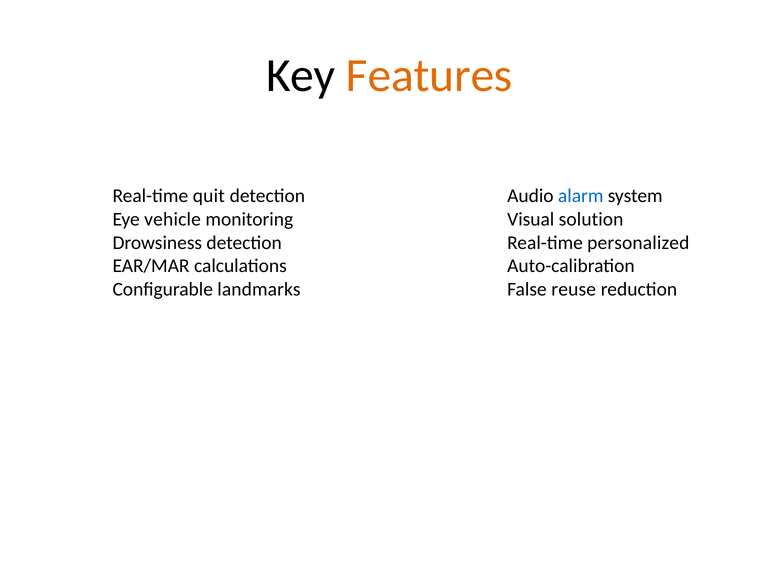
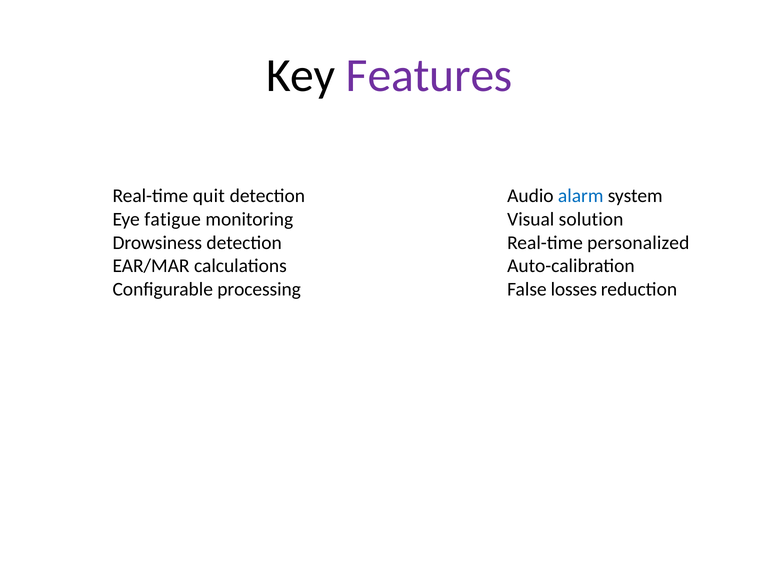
Features colour: orange -> purple
vehicle: vehicle -> fatigue
landmarks: landmarks -> processing
reuse: reuse -> losses
